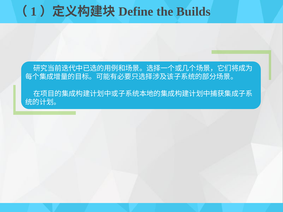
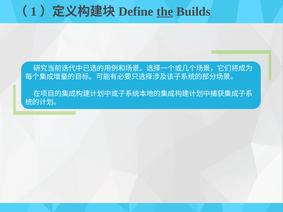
the underline: none -> present
